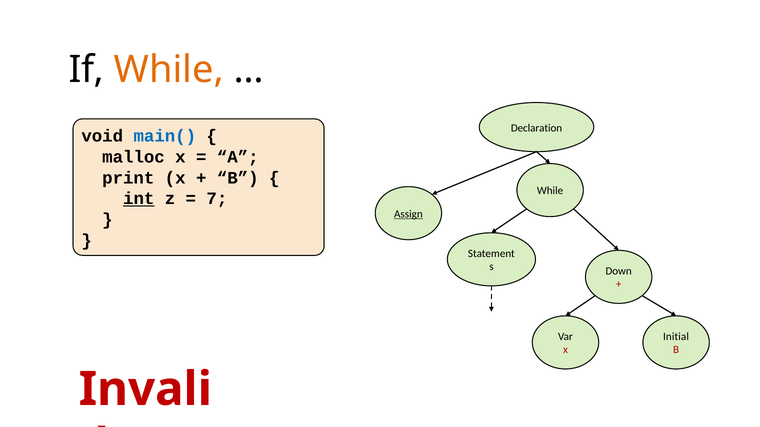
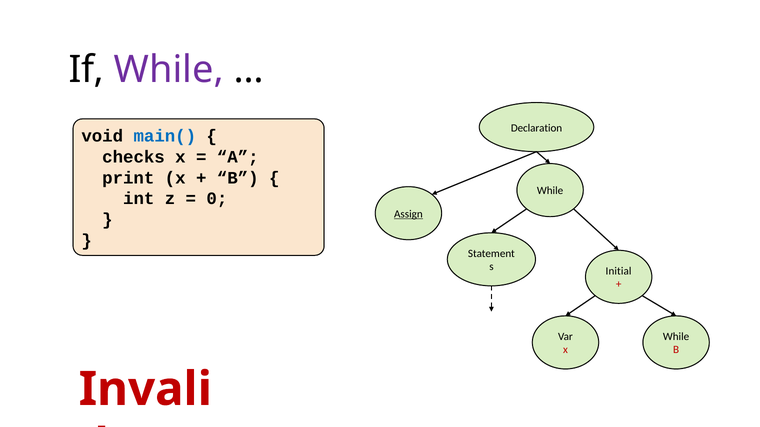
While at (169, 70) colour: orange -> purple
malloc: malloc -> checks
int underline: present -> none
7: 7 -> 0
Down: Down -> Initial
Initial at (676, 337): Initial -> While
